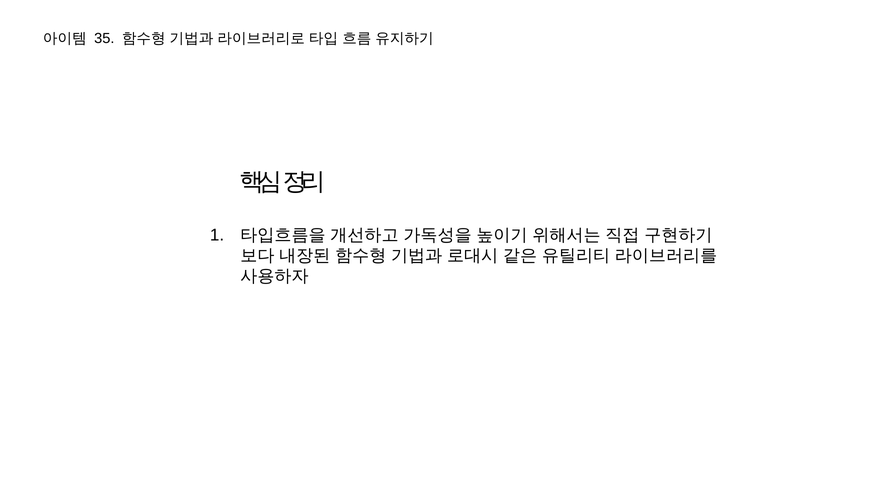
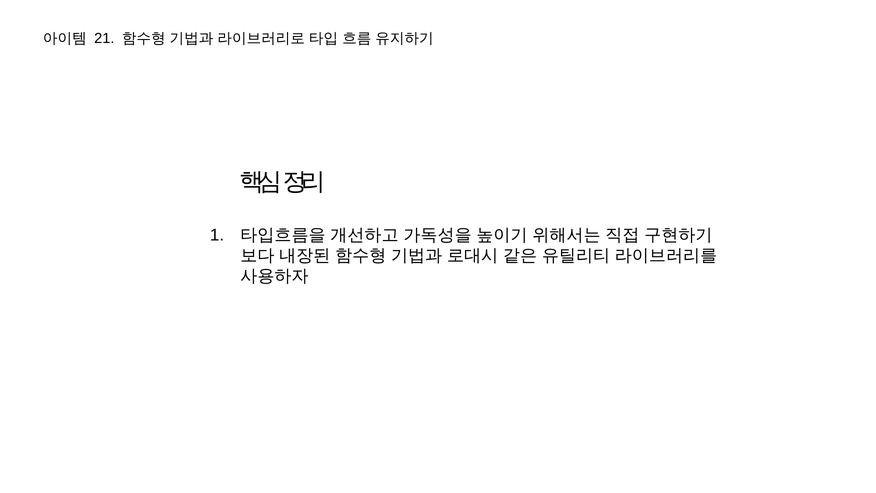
35: 35 -> 21
